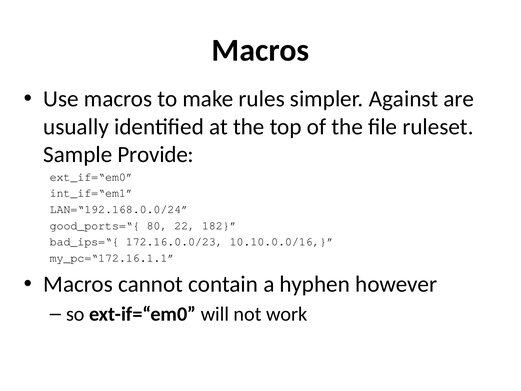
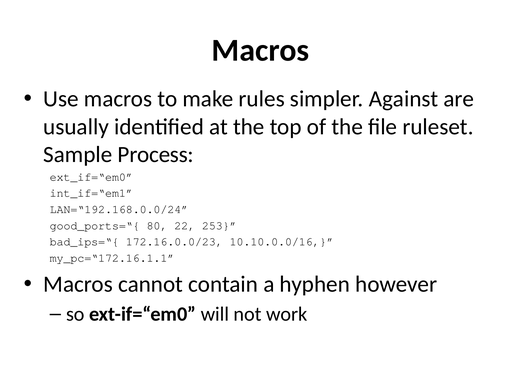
Provide: Provide -> Process
182: 182 -> 253
